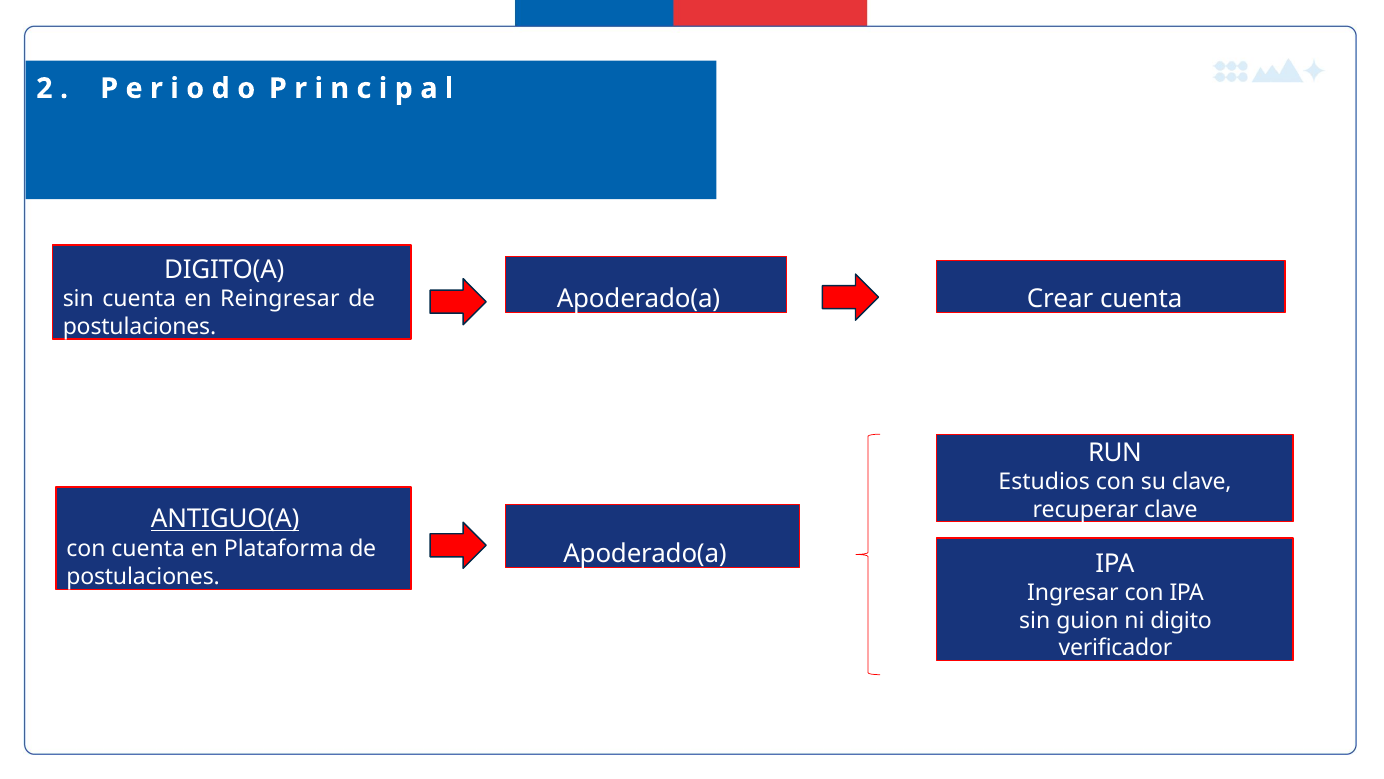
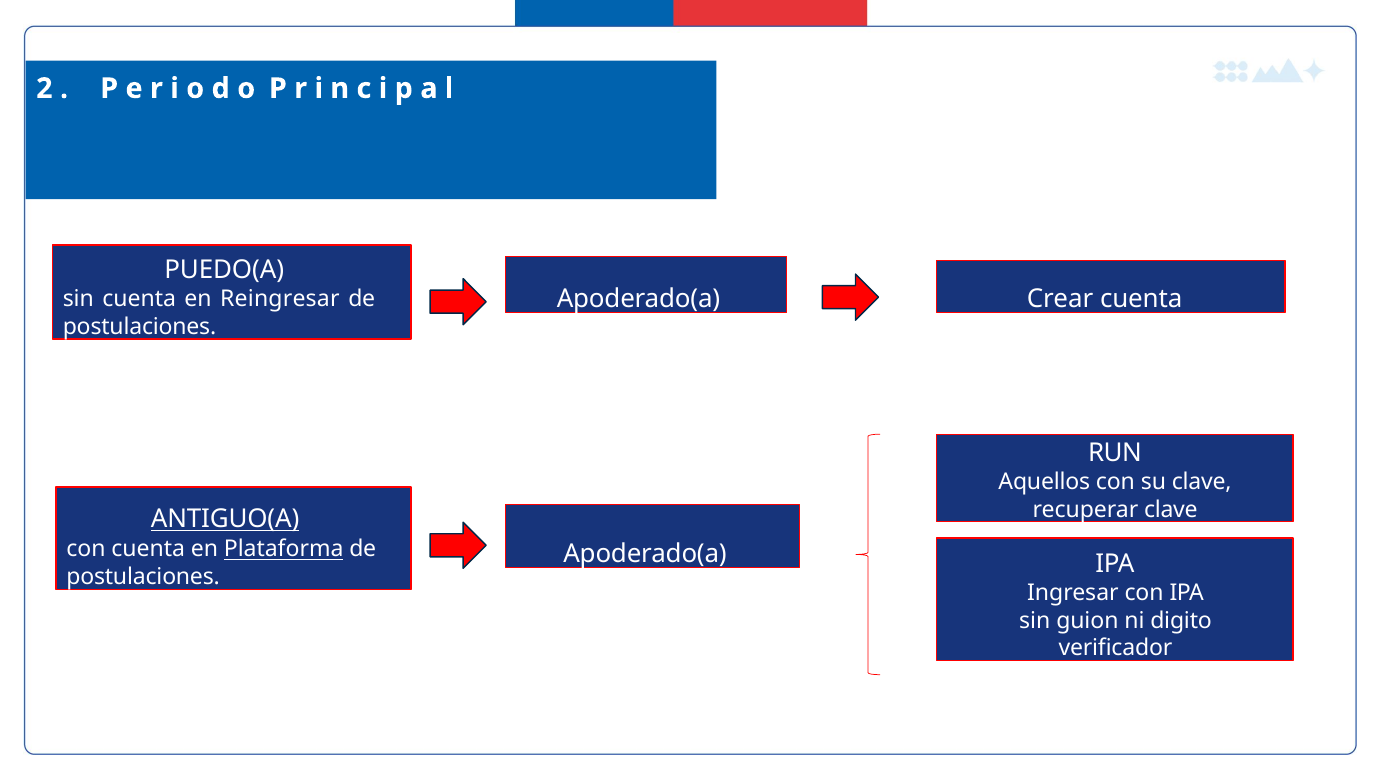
DIGITO(A: DIGITO(A -> PUEDO(A
Estudios: Estudios -> Aquellos
Plataforma at (284, 549) underline: none -> present
